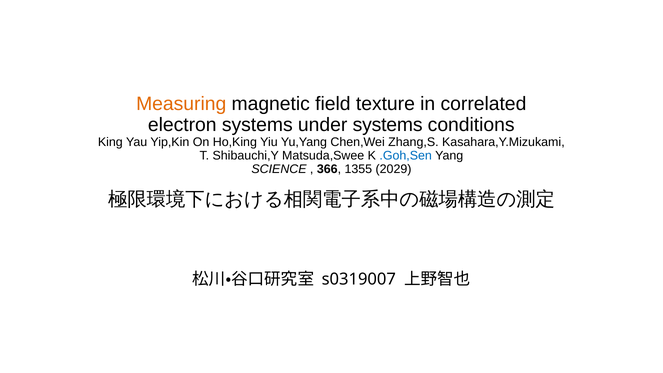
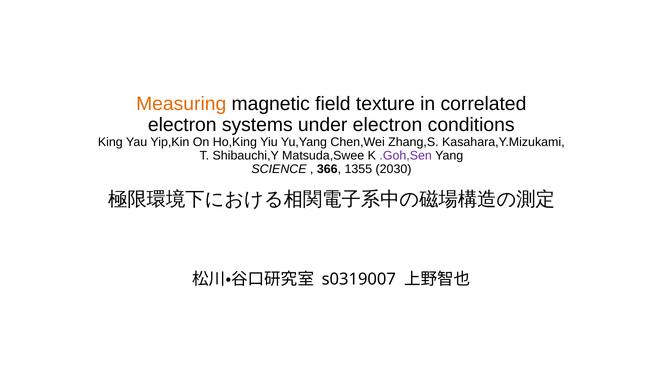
under systems: systems -> electron
.Goh,Sen colour: blue -> purple
2029: 2029 -> 2030
